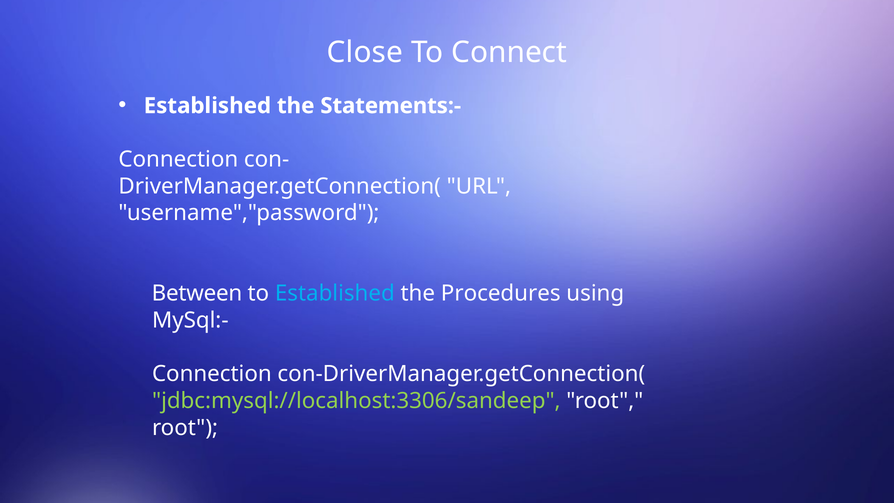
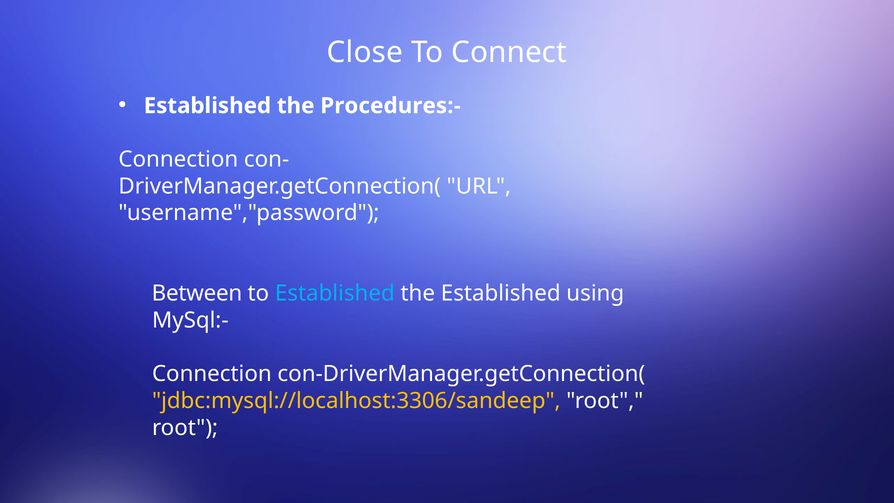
Statements:-: Statements:- -> Procedures:-
the Procedures: Procedures -> Established
jdbc:mysql://localhost:3306/sandeep colour: light green -> yellow
